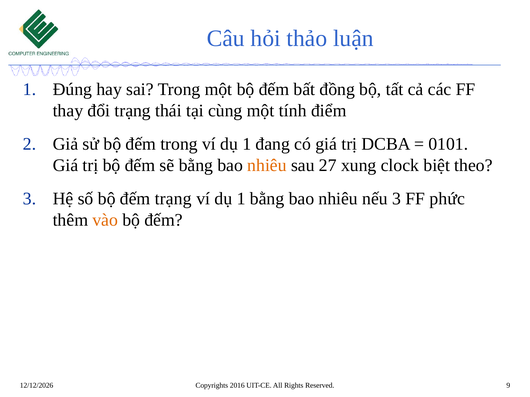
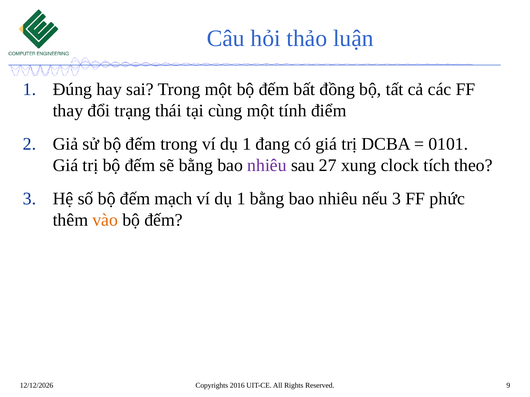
nhiêu at (267, 166) colour: orange -> purple
biệt: biệt -> tích
đếm trạng: trạng -> mạch
